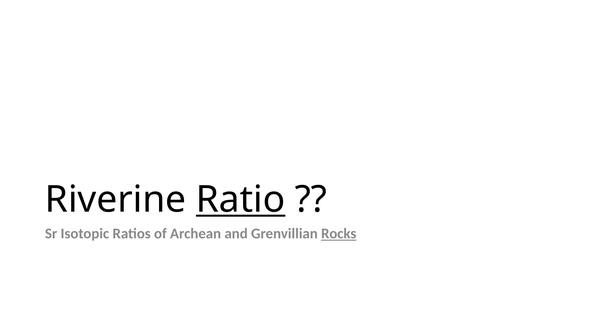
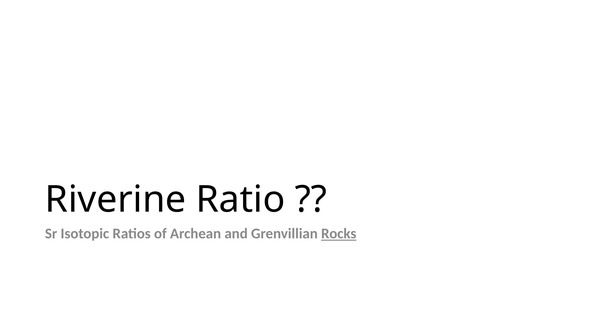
Ratio underline: present -> none
